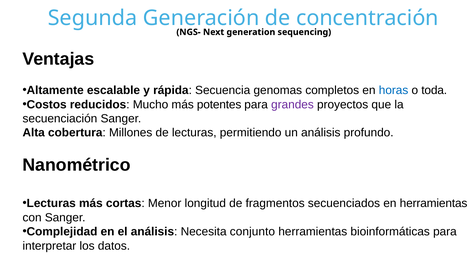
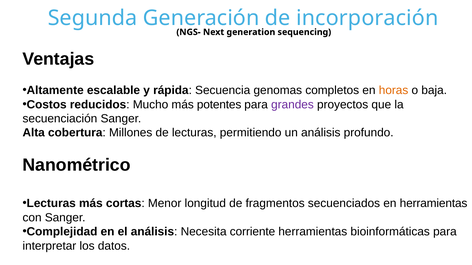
concentración: concentración -> incorporación
horas colour: blue -> orange
toda: toda -> baja
conjunto: conjunto -> corriente
